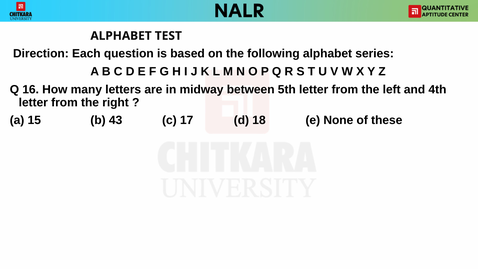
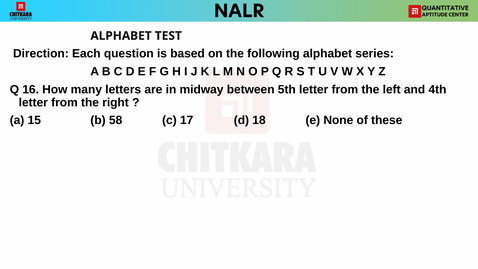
43: 43 -> 58
